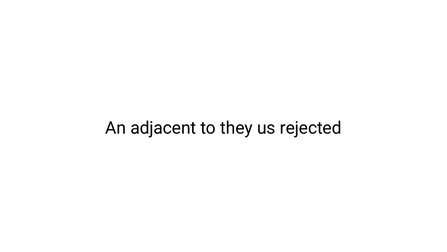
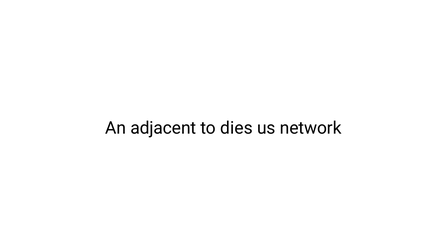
they: they -> dies
rejected: rejected -> network
